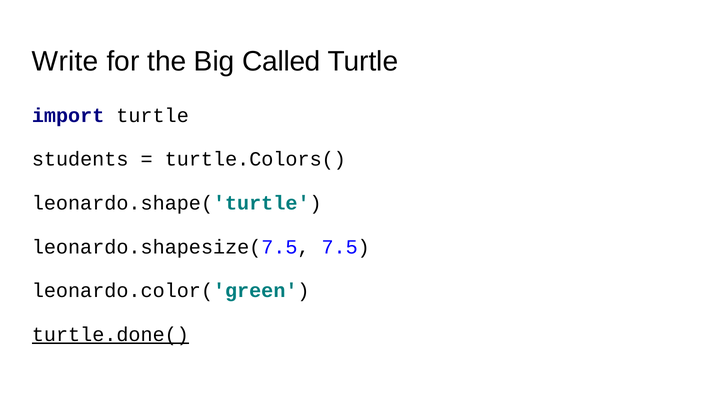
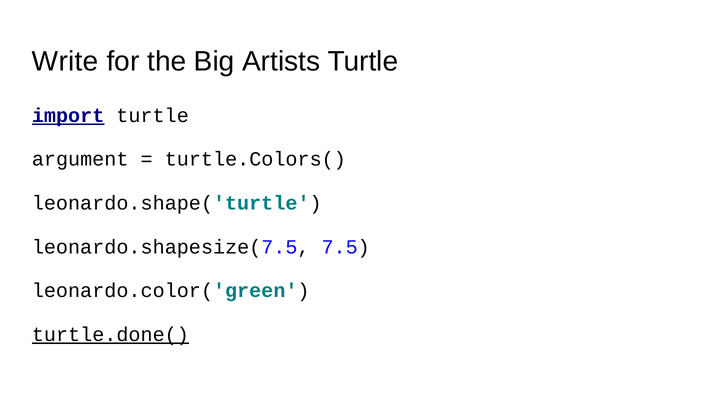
Called: Called -> Artists
import underline: none -> present
students: students -> argument
